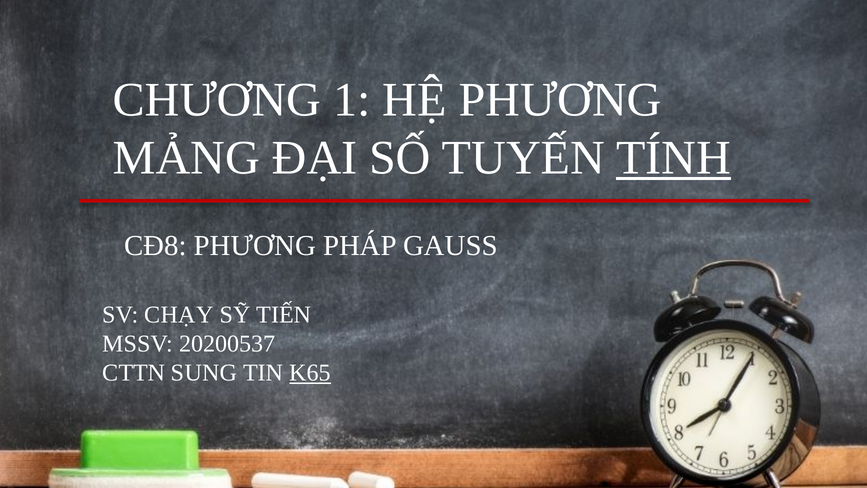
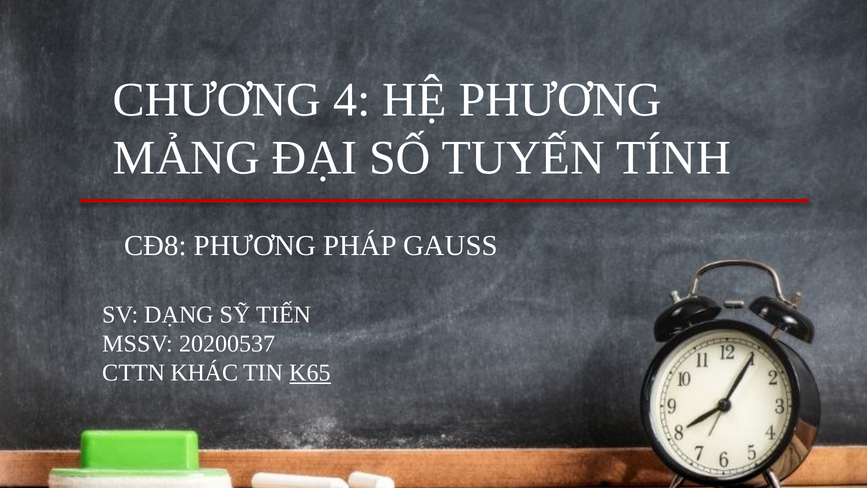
1: 1 -> 4
TÍNH underline: present -> none
CHẠY: CHẠY -> DẠNG
SUNG: SUNG -> KHÁC
